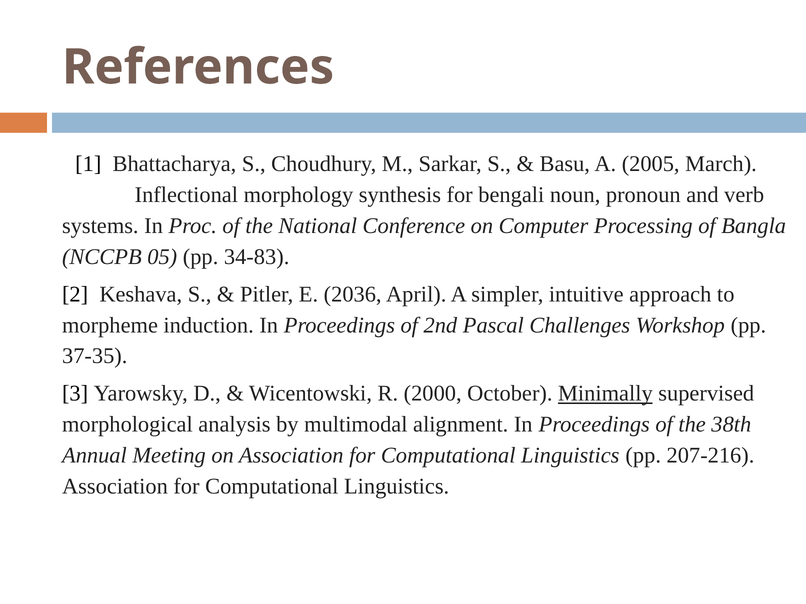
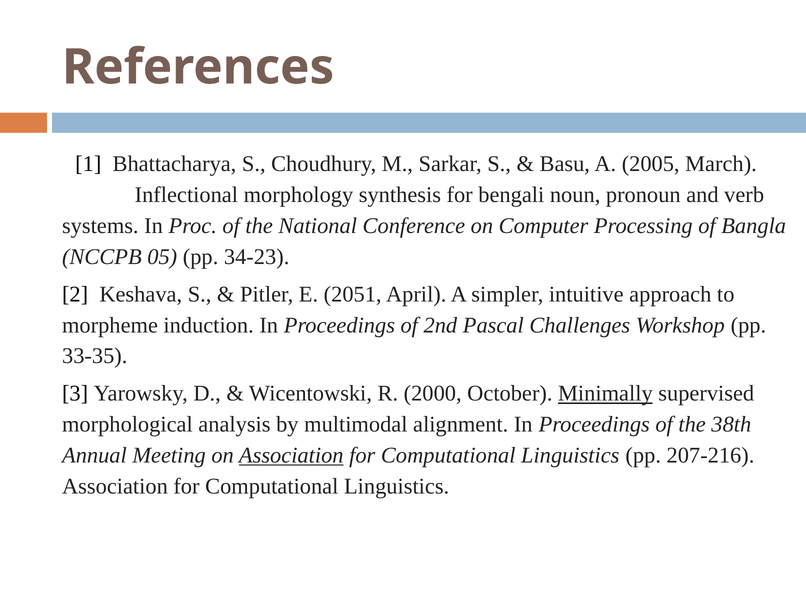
34-83: 34-83 -> 34-23
2036: 2036 -> 2051
37-35: 37-35 -> 33-35
Association at (291, 456) underline: none -> present
